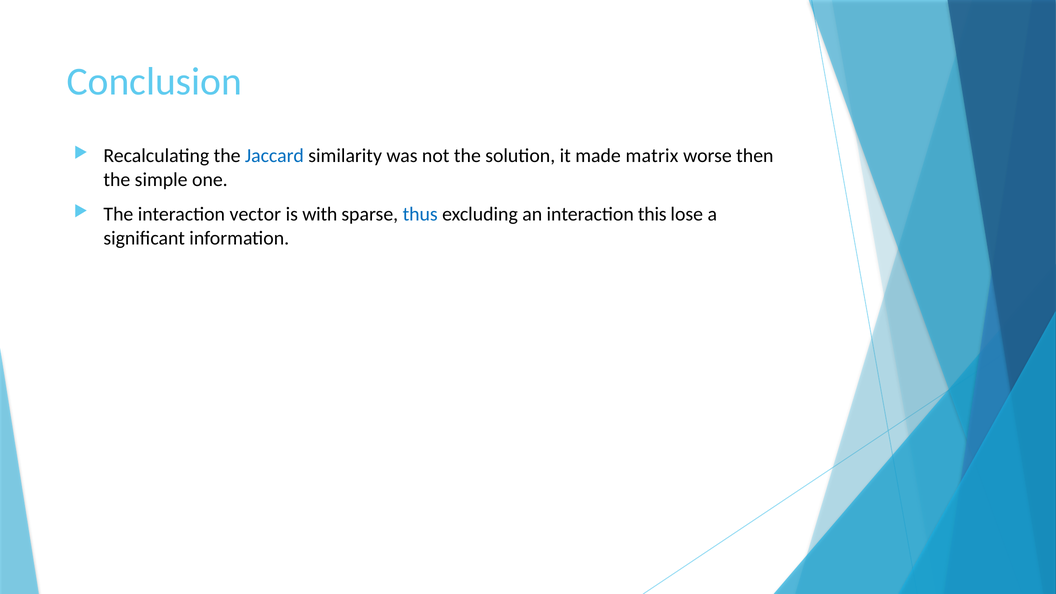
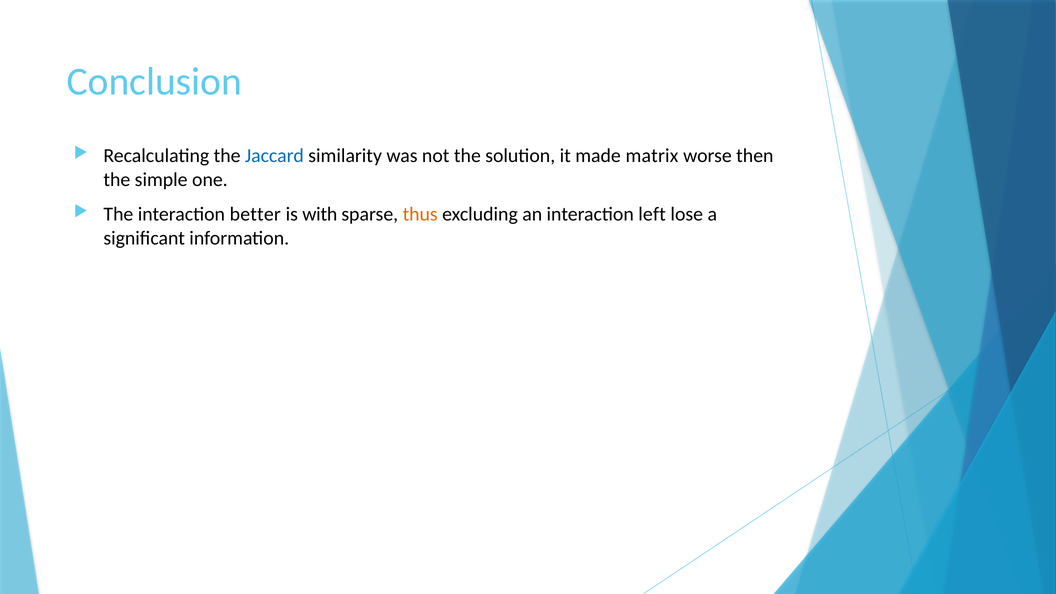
vector: vector -> better
thus colour: blue -> orange
this: this -> left
